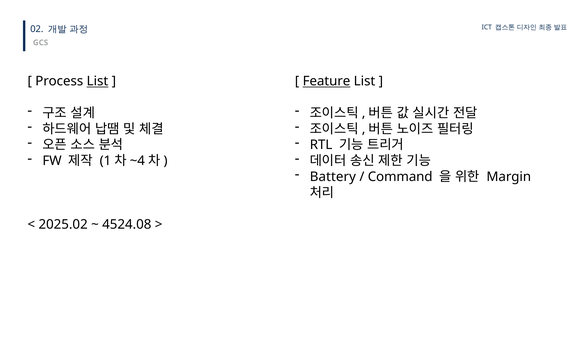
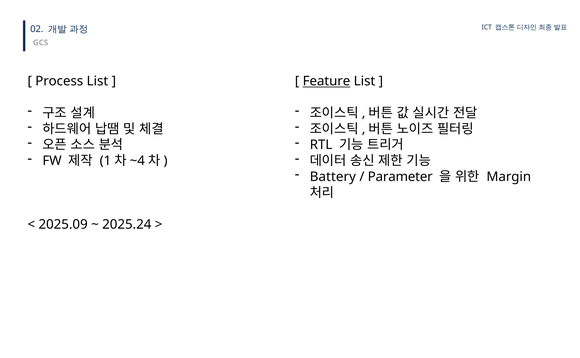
List at (97, 81) underline: present -> none
Command: Command -> Parameter
2025.02: 2025.02 -> 2025.09
4524.08: 4524.08 -> 2025.24
